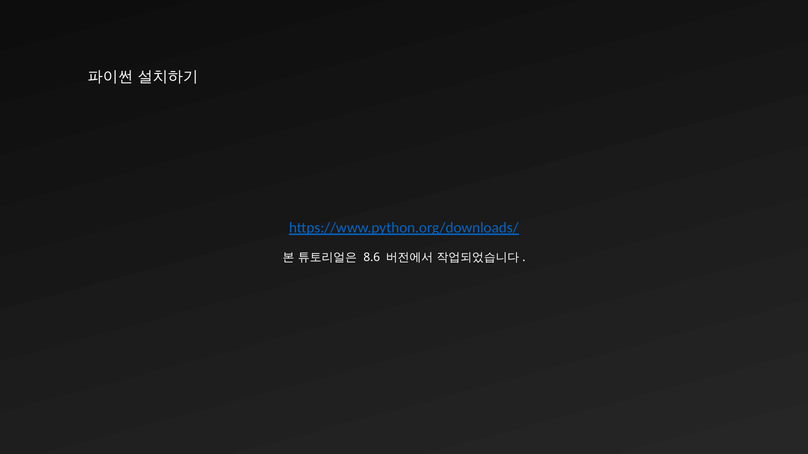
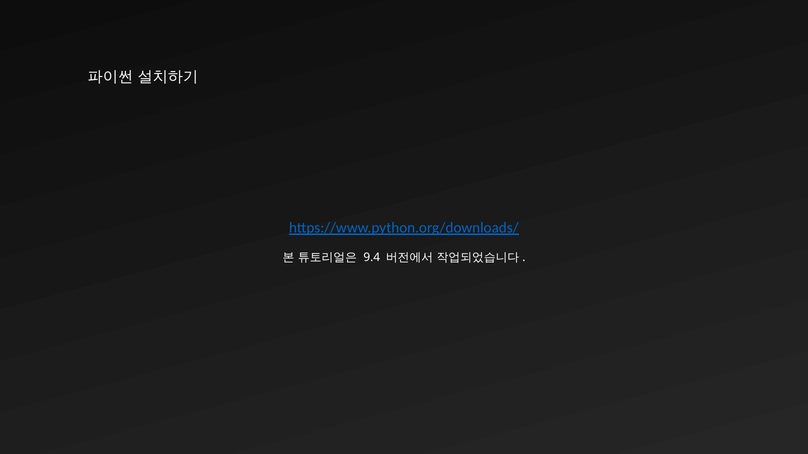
8.6: 8.6 -> 9.4
